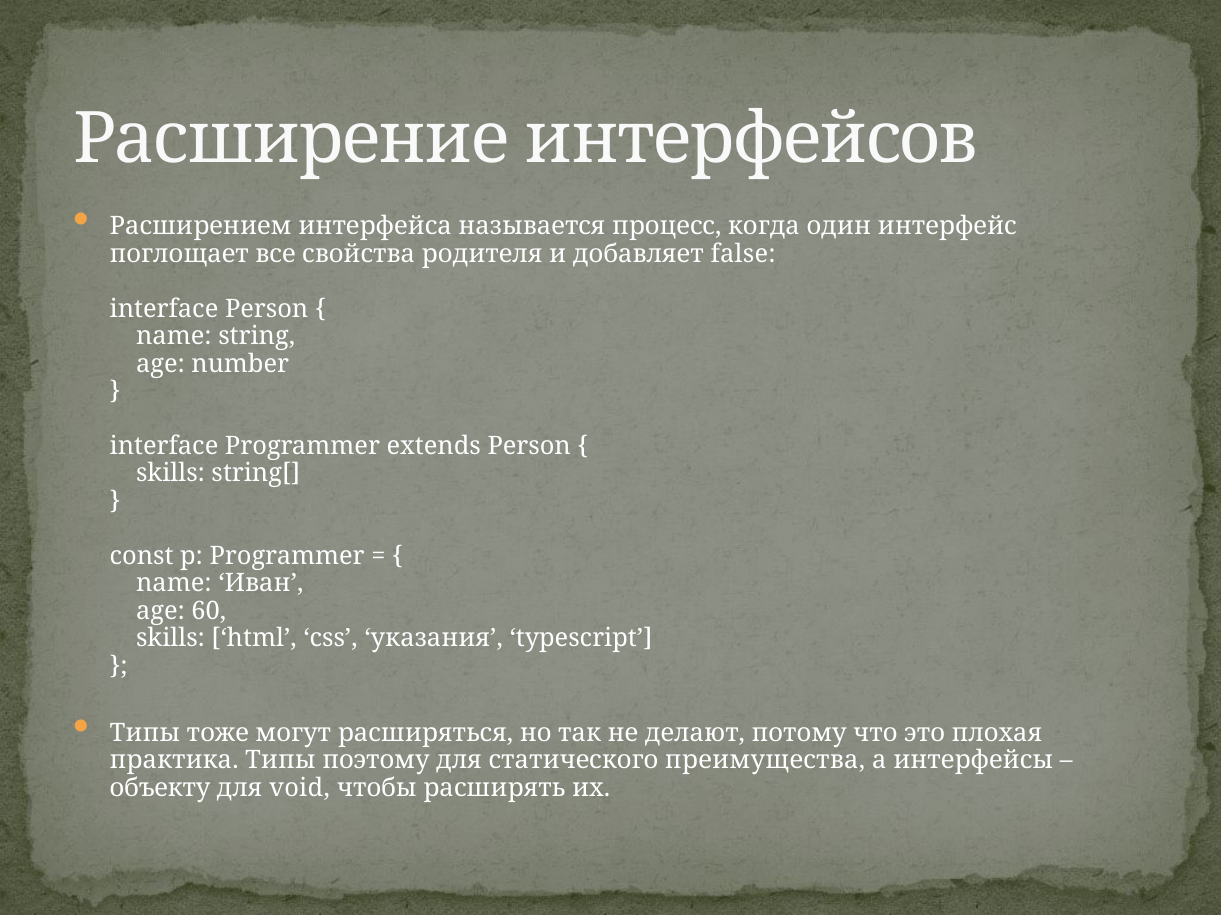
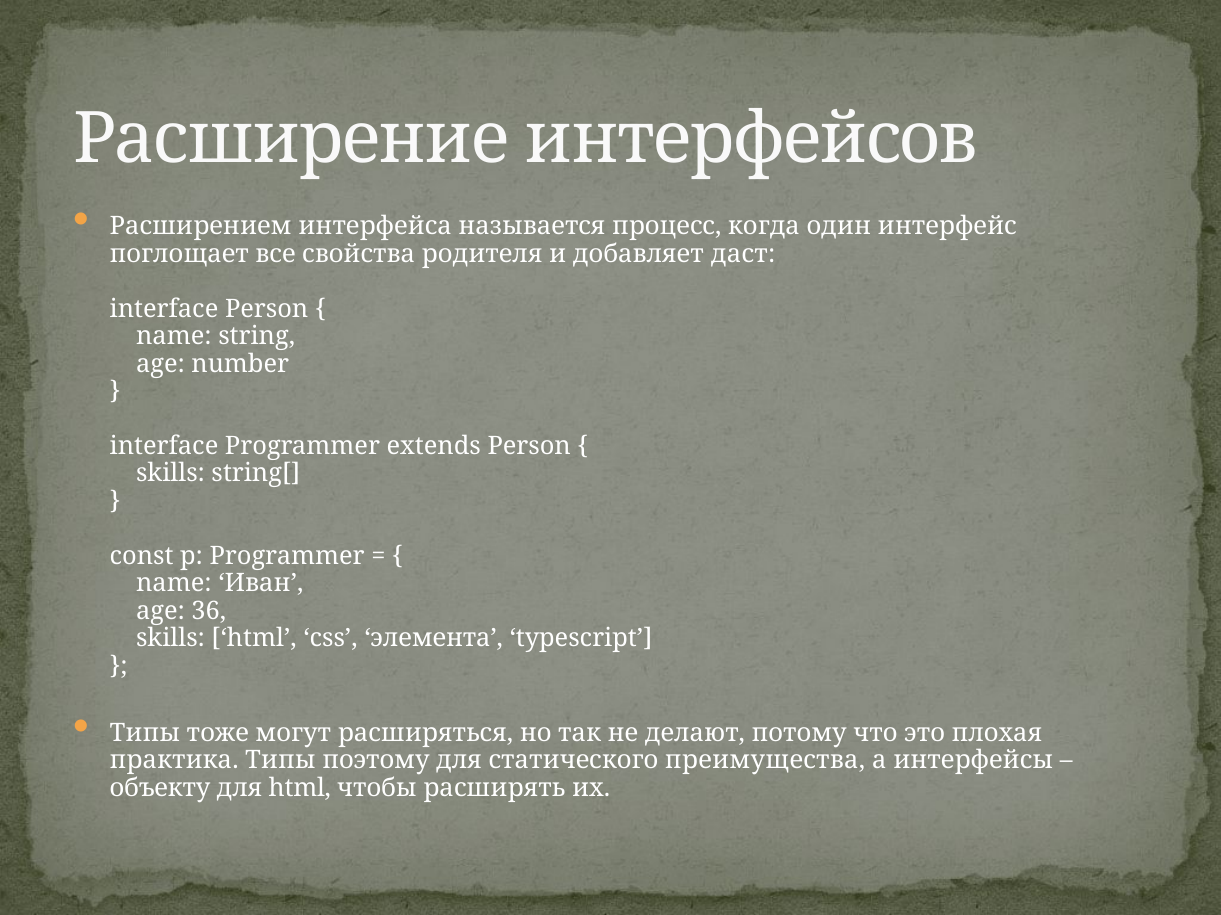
false: false -> даст
60: 60 -> 36
указания: указания -> элемента
для void: void -> html
